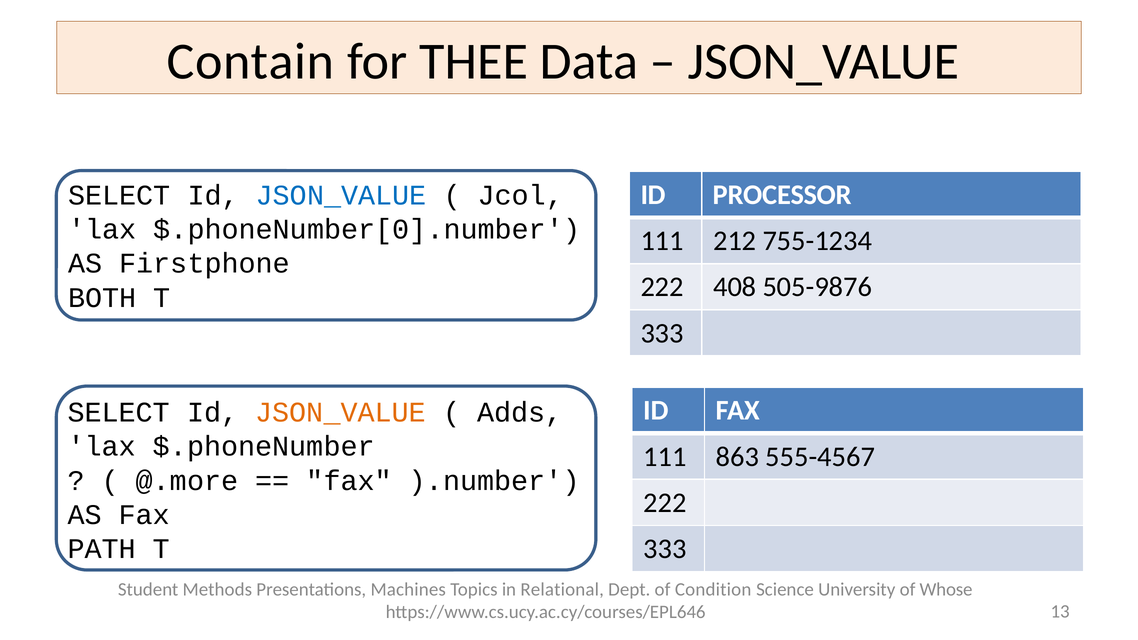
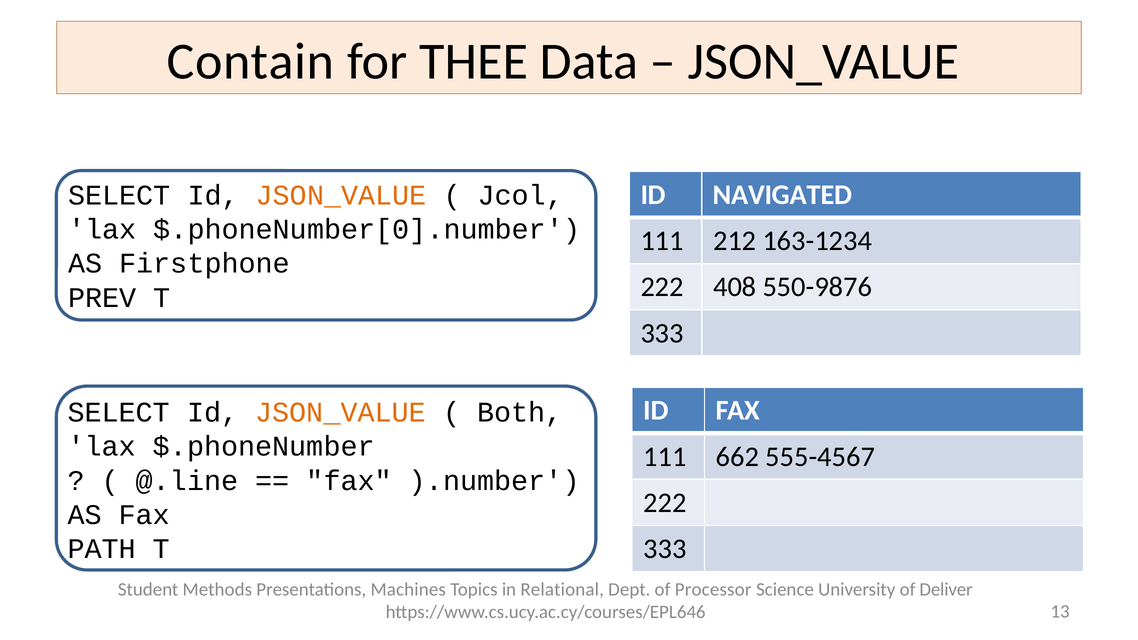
PROCESSOR: PROCESSOR -> NAVIGATED
JSON_VALUE at (341, 195) colour: blue -> orange
755-1234: 755-1234 -> 163-1234
505-9876: 505-9876 -> 550-9876
BOTH: BOTH -> PREV
Adds: Adds -> Both
863: 863 -> 662
@.more: @.more -> @.line
Condition: Condition -> Processor
Whose: Whose -> Deliver
